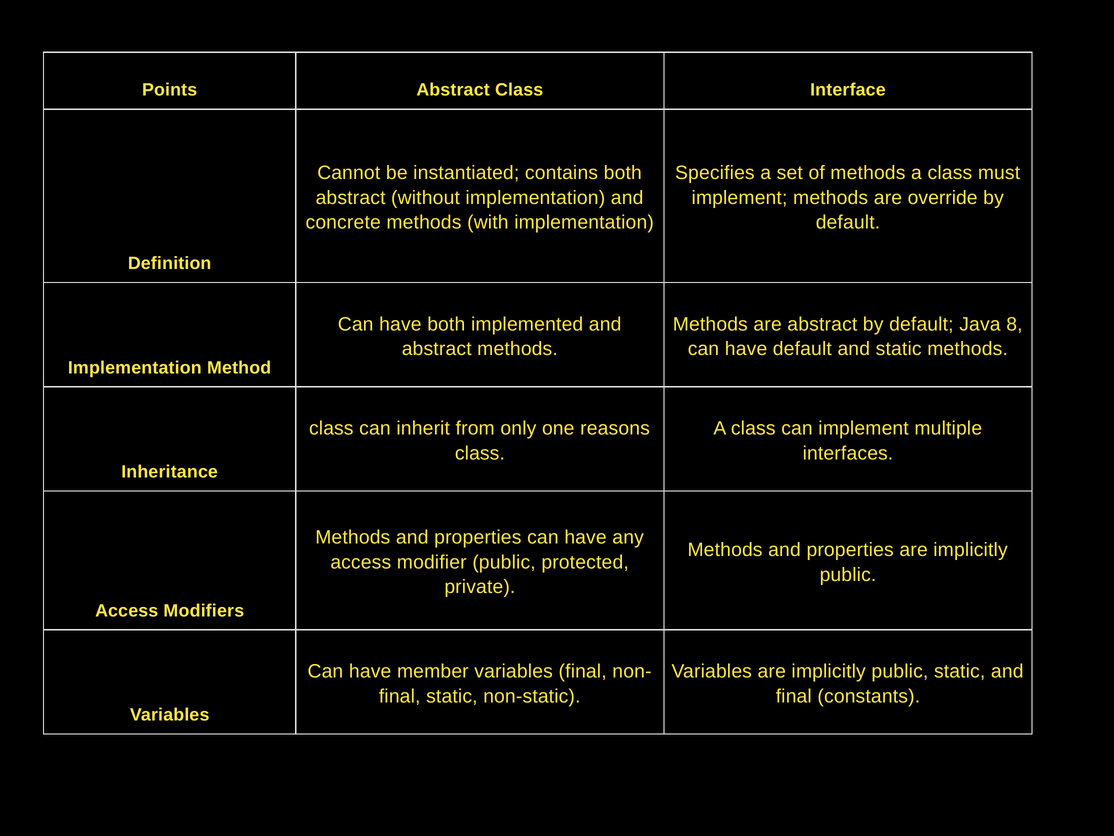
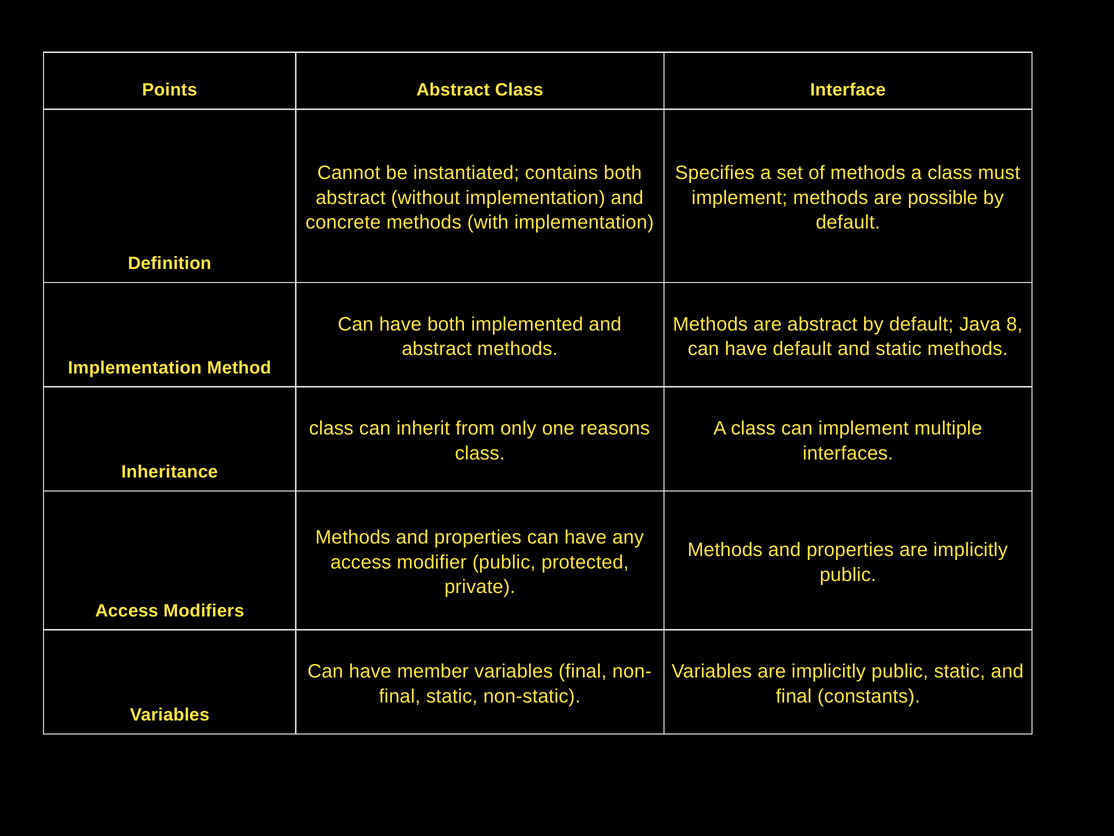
override: override -> possible
